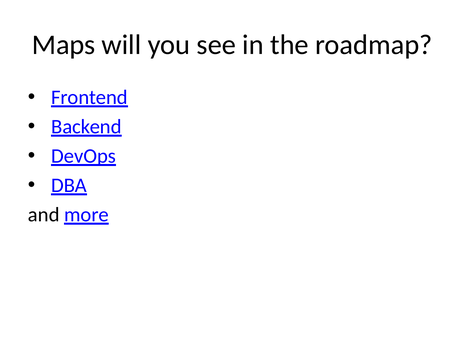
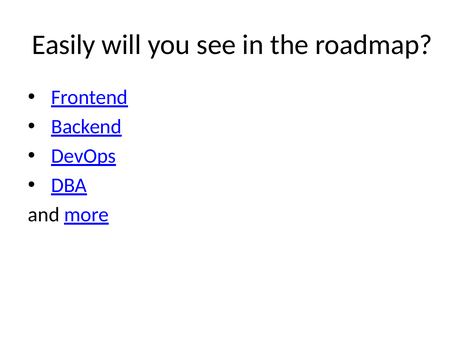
Maps: Maps -> Easily
